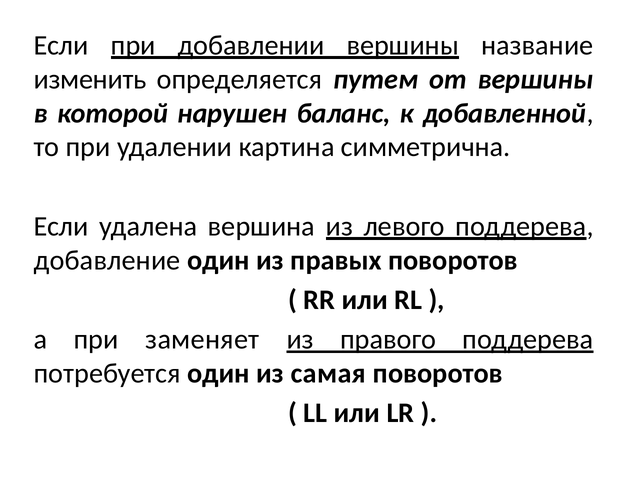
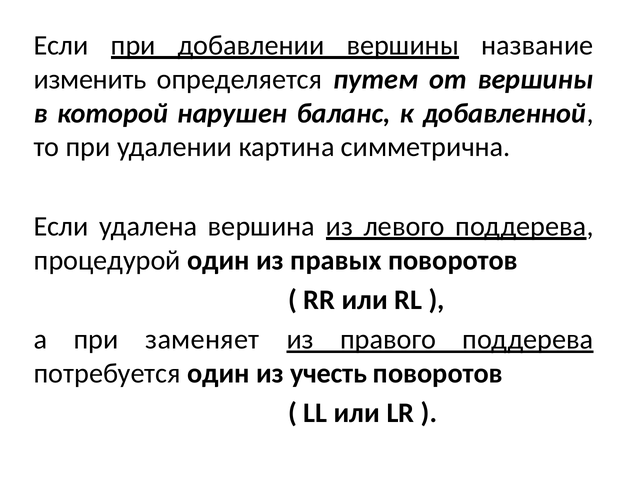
добавление: добавление -> процедурой
самая: самая -> учесть
